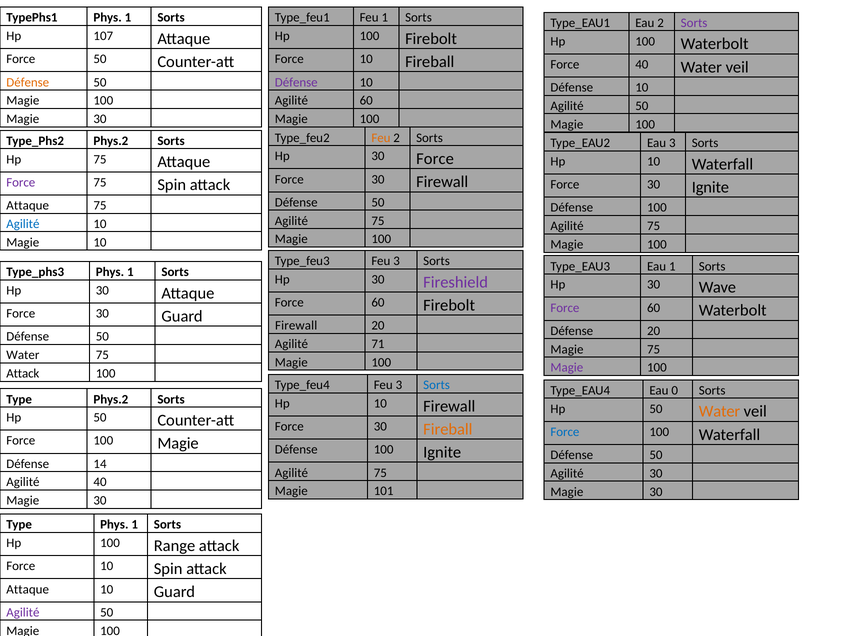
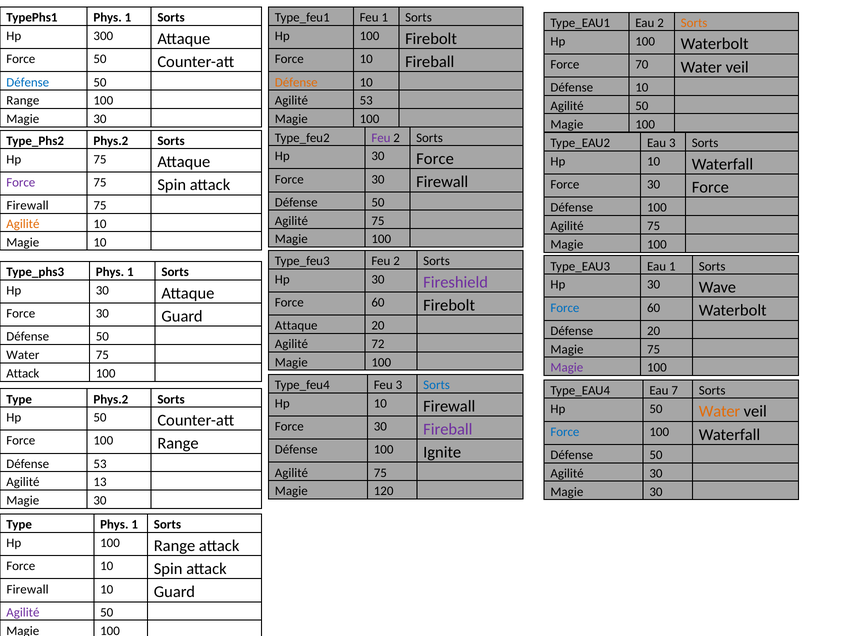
Sorts at (694, 23) colour: purple -> orange
107: 107 -> 300
Force 40: 40 -> 70
Défense at (28, 82) colour: orange -> blue
Défense at (296, 82) colour: purple -> orange
Magie at (23, 101): Magie -> Range
Agilité 60: 60 -> 53
Feu at (381, 138) colour: orange -> purple
Force 30 Ignite: Ignite -> Force
Attaque at (28, 205): Attaque -> Firewall
Agilité at (23, 224) colour: blue -> orange
3 at (397, 261): 3 -> 2
Force at (565, 308) colour: purple -> blue
Firewall at (296, 326): Firewall -> Attaque
71: 71 -> 72
0: 0 -> 7
Fireball at (448, 429) colour: orange -> purple
Force 100 Magie: Magie -> Range
Défense 14: 14 -> 53
Agilité 40: 40 -> 13
101: 101 -> 120
Attaque at (28, 589): Attaque -> Firewall
